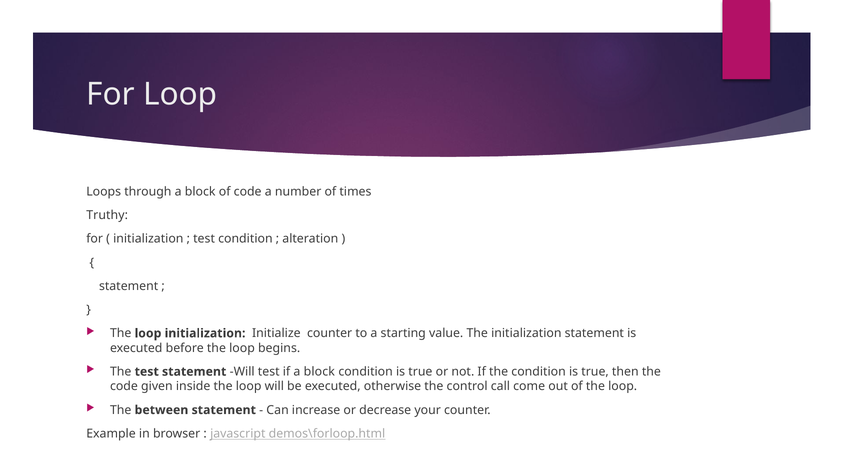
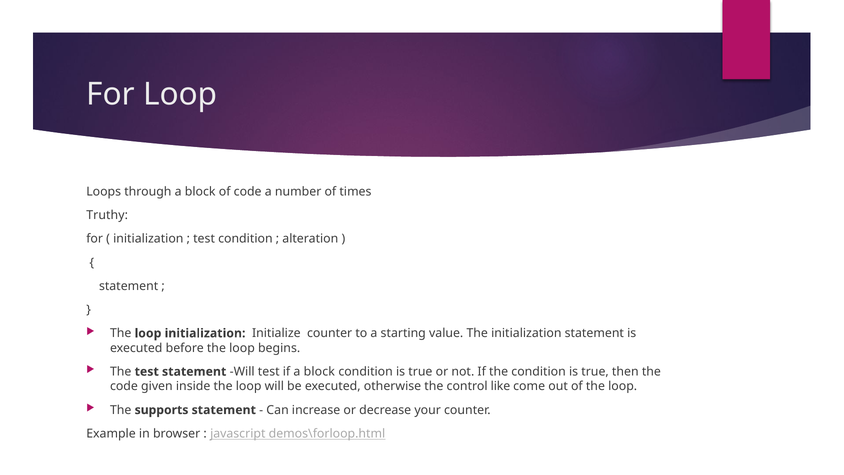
call: call -> like
between: between -> supports
